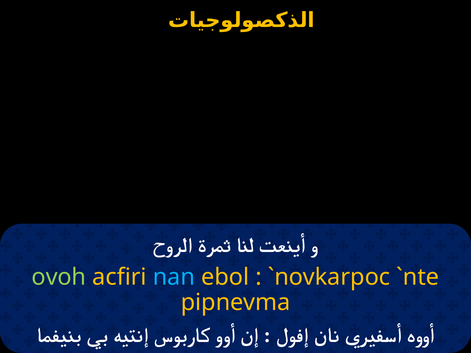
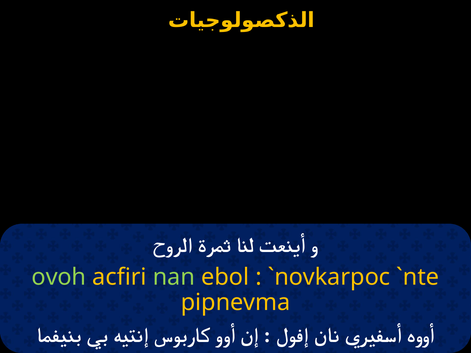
nan colour: light blue -> light green
